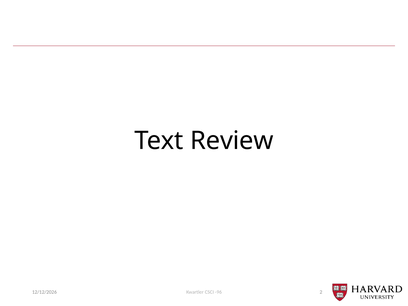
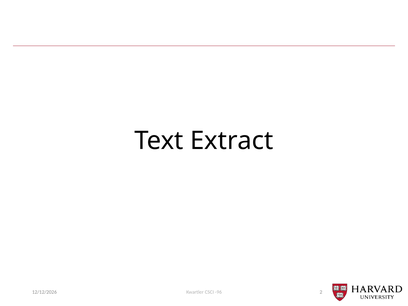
Review: Review -> Extract
